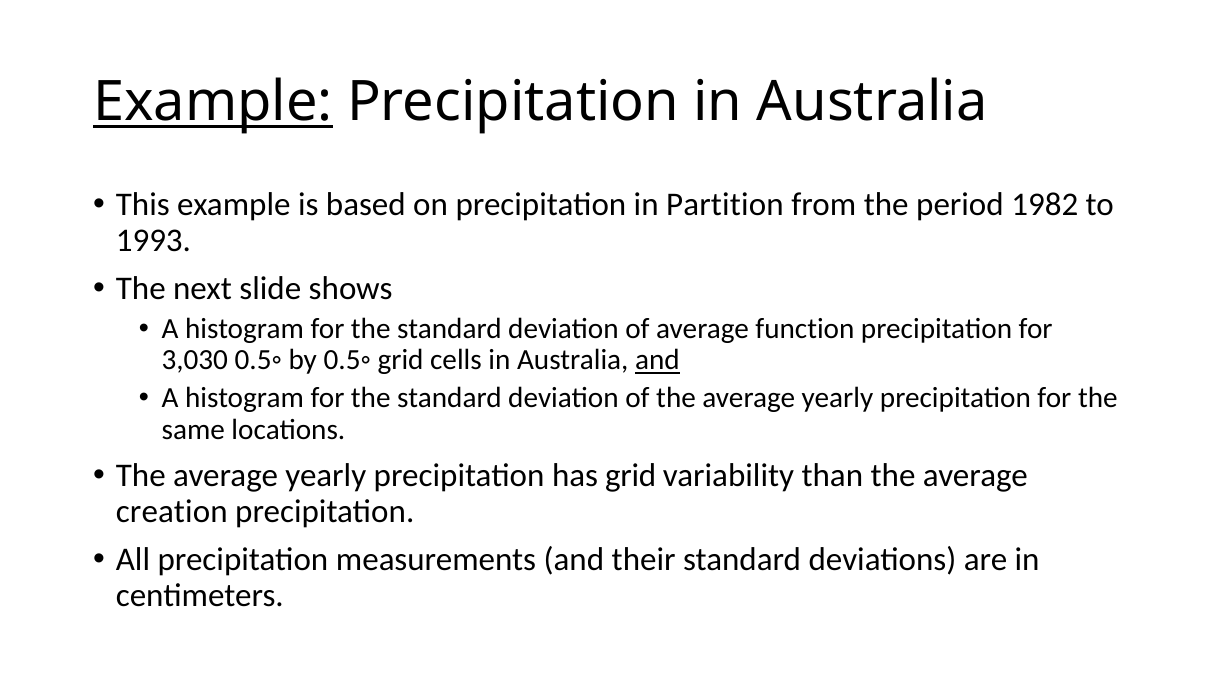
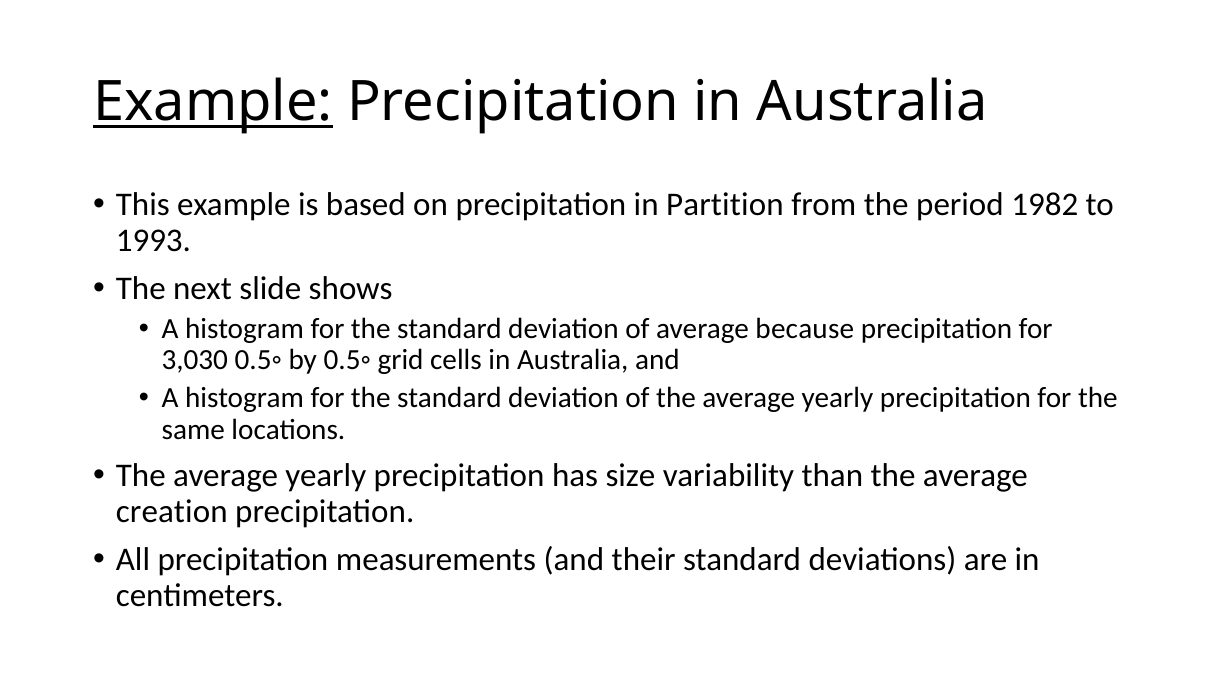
function: function -> because
and at (657, 360) underline: present -> none
has grid: grid -> size
